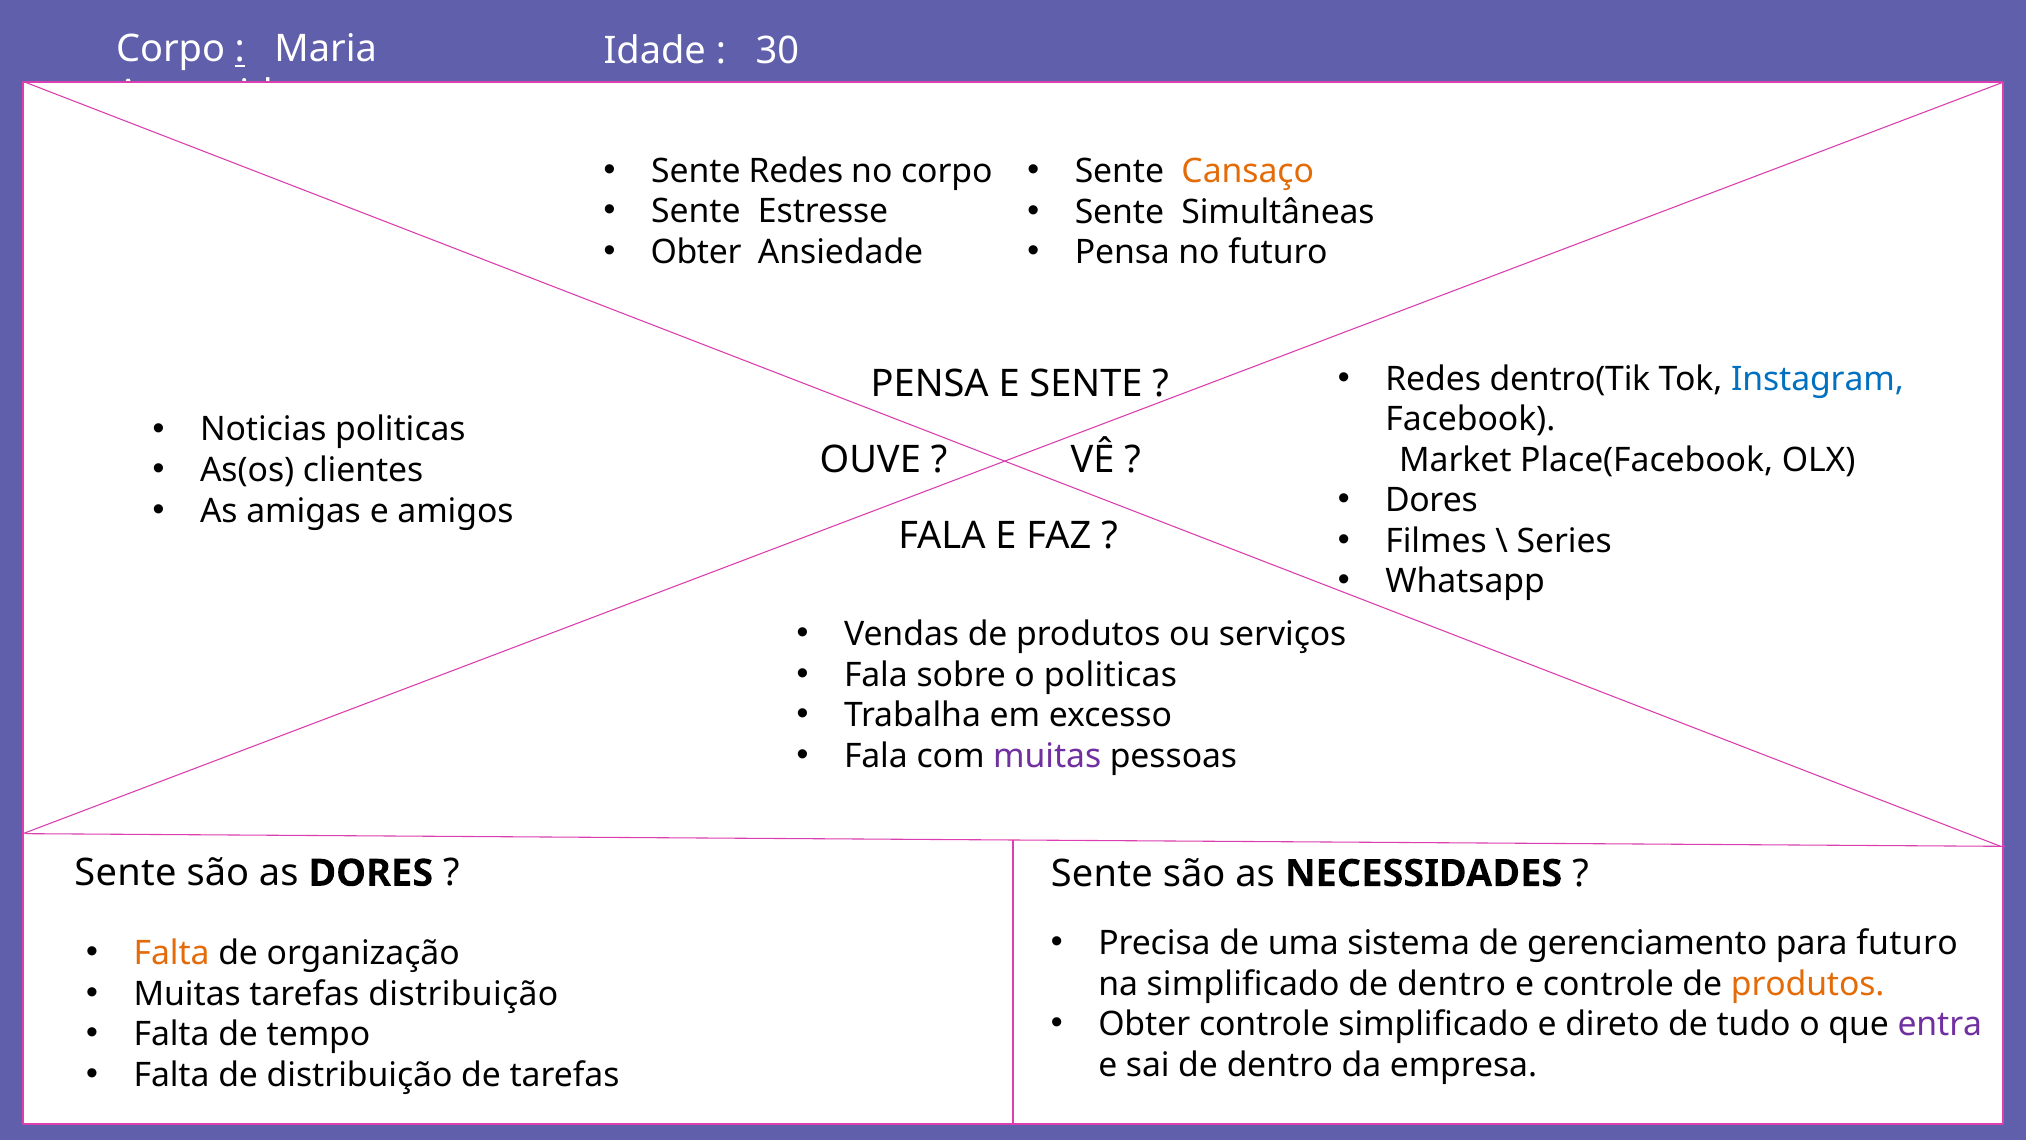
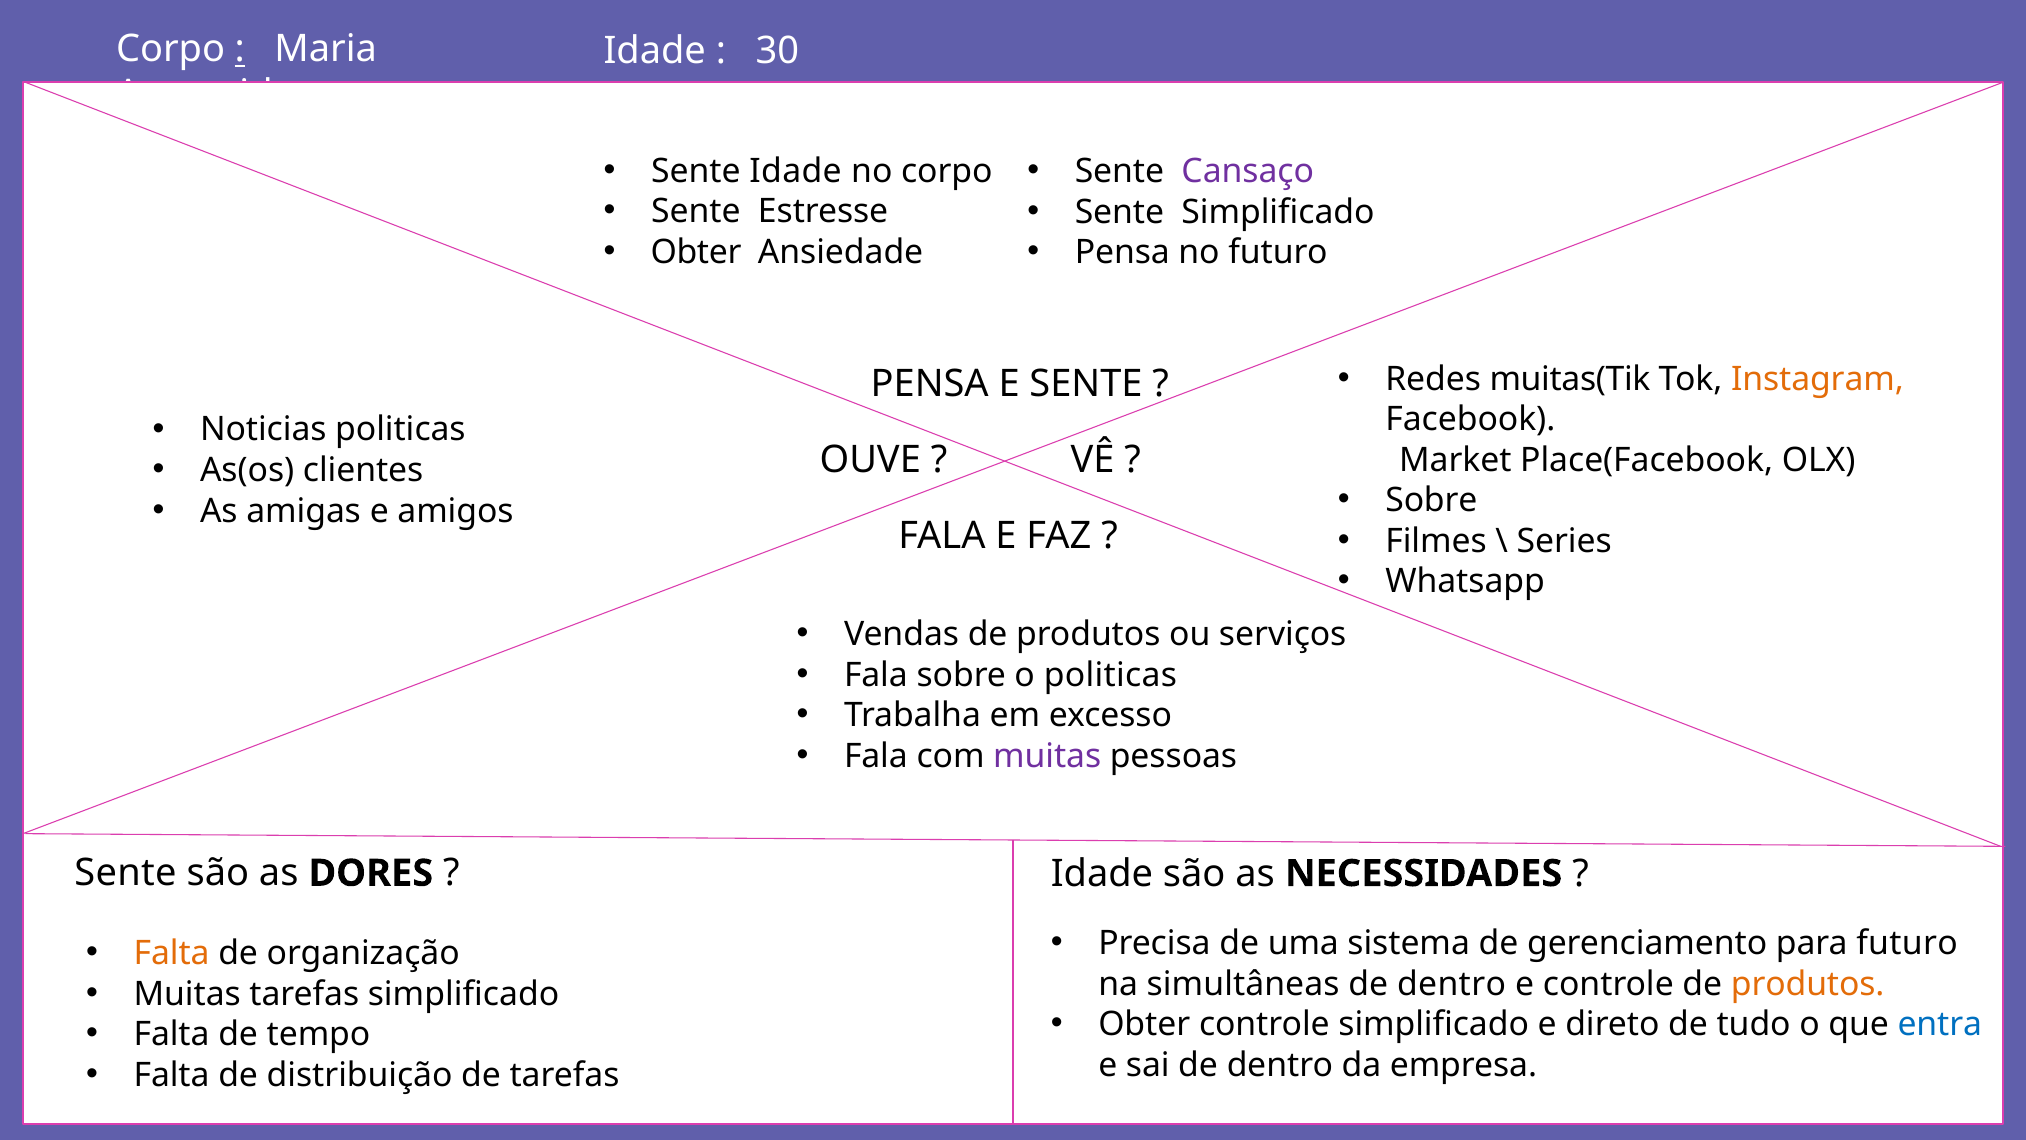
Sente Redes: Redes -> Idade
Cansaço colour: orange -> purple
Sente Simultâneas: Simultâneas -> Simplificado
dentro(Tik: dentro(Tik -> muitas(Tik
Instagram colour: blue -> orange
Dores at (1431, 500): Dores -> Sobre
Sente at (1102, 873): Sente -> Idade
na simplificado: simplificado -> simultâneas
tarefas distribuição: distribuição -> simplificado
entra colour: purple -> blue
